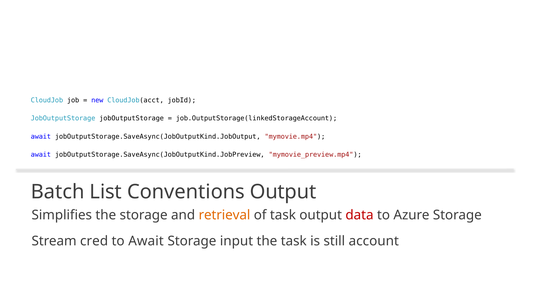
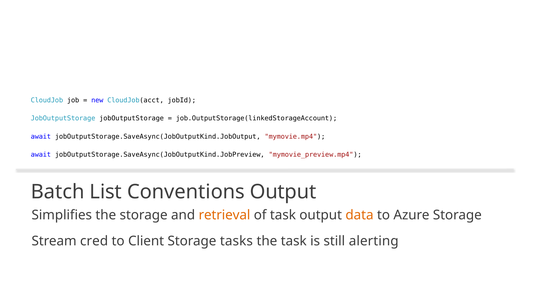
data colour: red -> orange
to Await: Await -> Client
input: input -> tasks
account: account -> alerting
